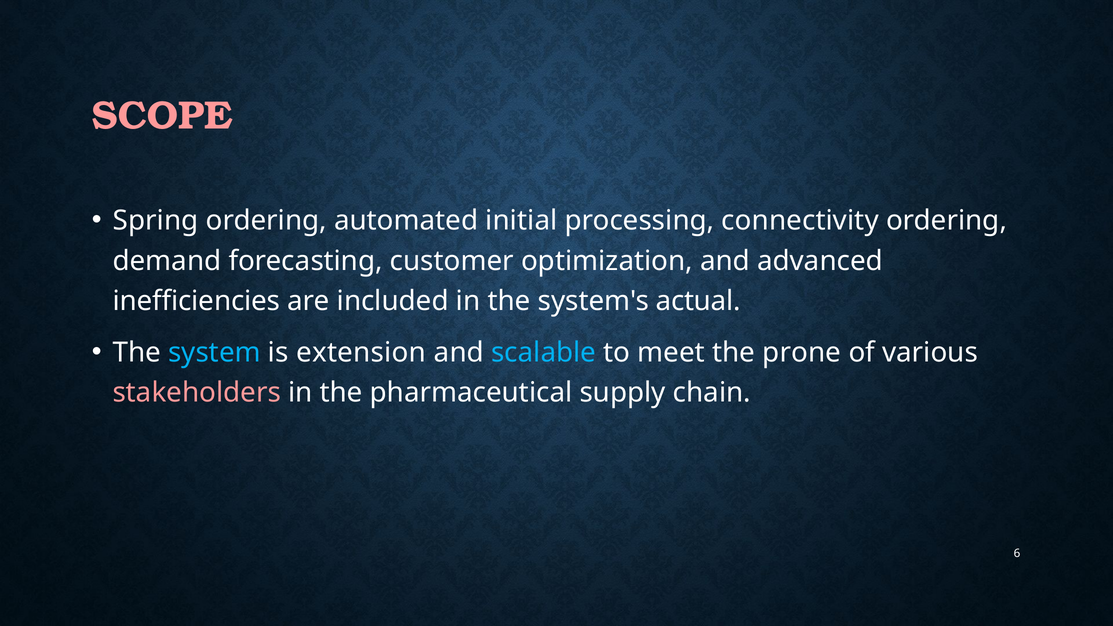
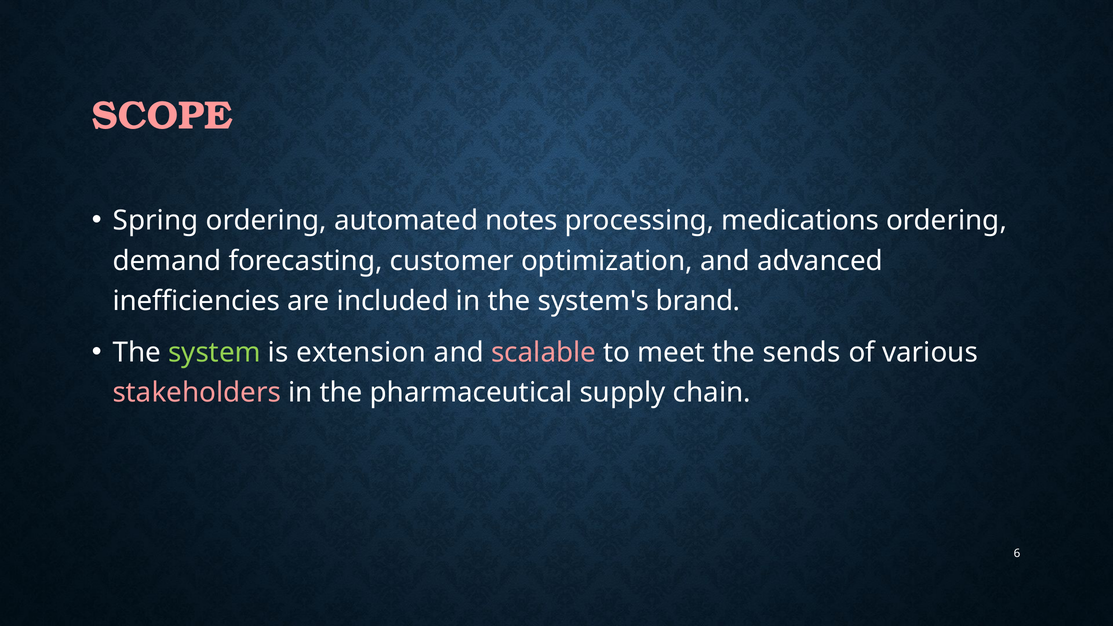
initial: initial -> notes
connectivity: connectivity -> medications
actual: actual -> brand
system colour: light blue -> light green
scalable colour: light blue -> pink
prone: prone -> sends
